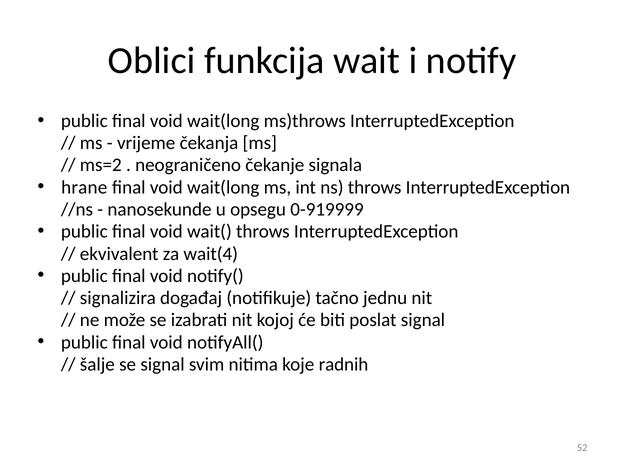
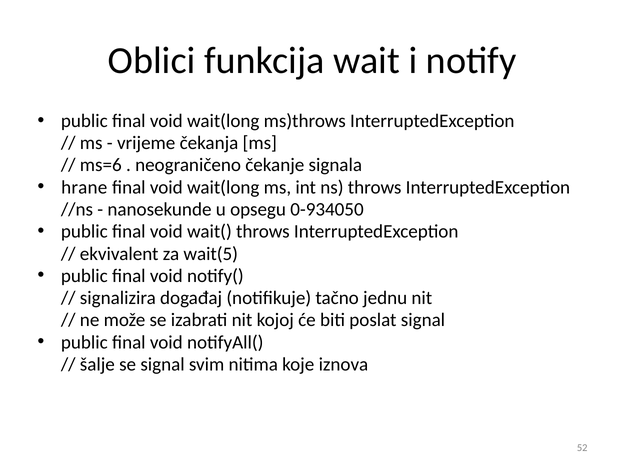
ms=2: ms=2 -> ms=6
0-919999: 0-919999 -> 0-934050
wait(4: wait(4 -> wait(5
radnih: radnih -> iznova
